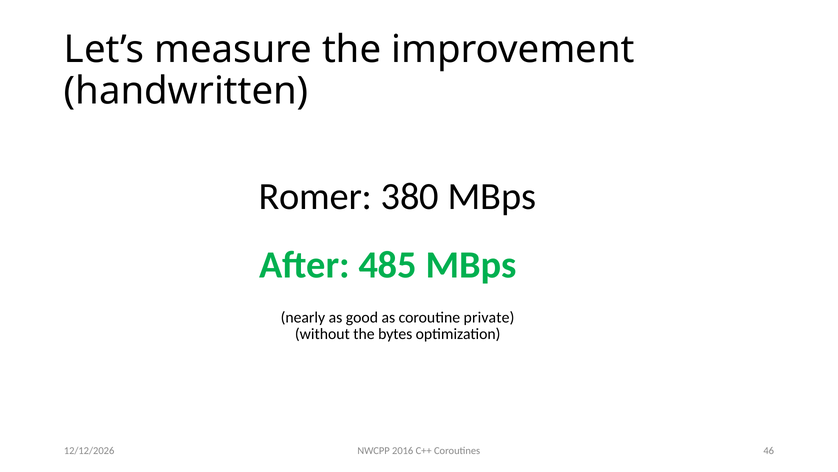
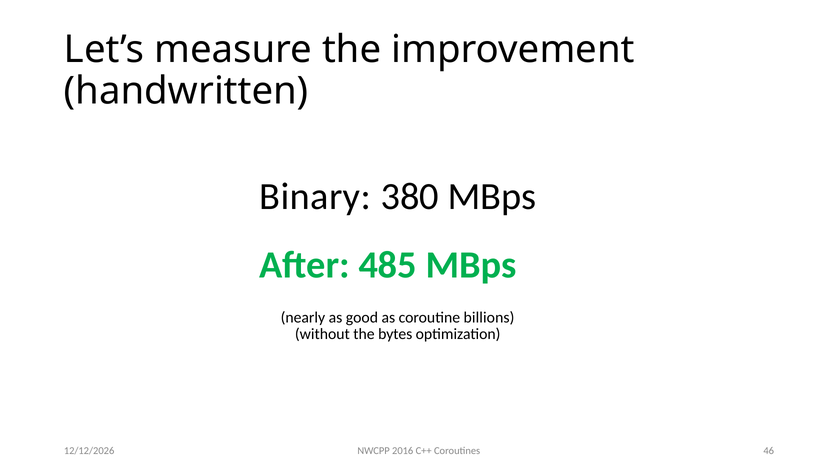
Romer: Romer -> Binary
private: private -> billions
